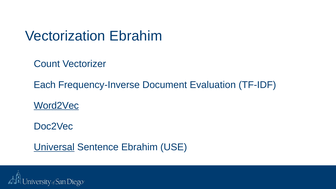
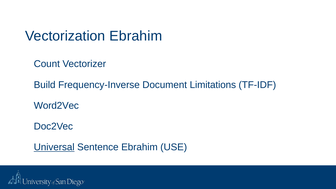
Each: Each -> Build
Evaluation: Evaluation -> Limitations
Word2Vec underline: present -> none
